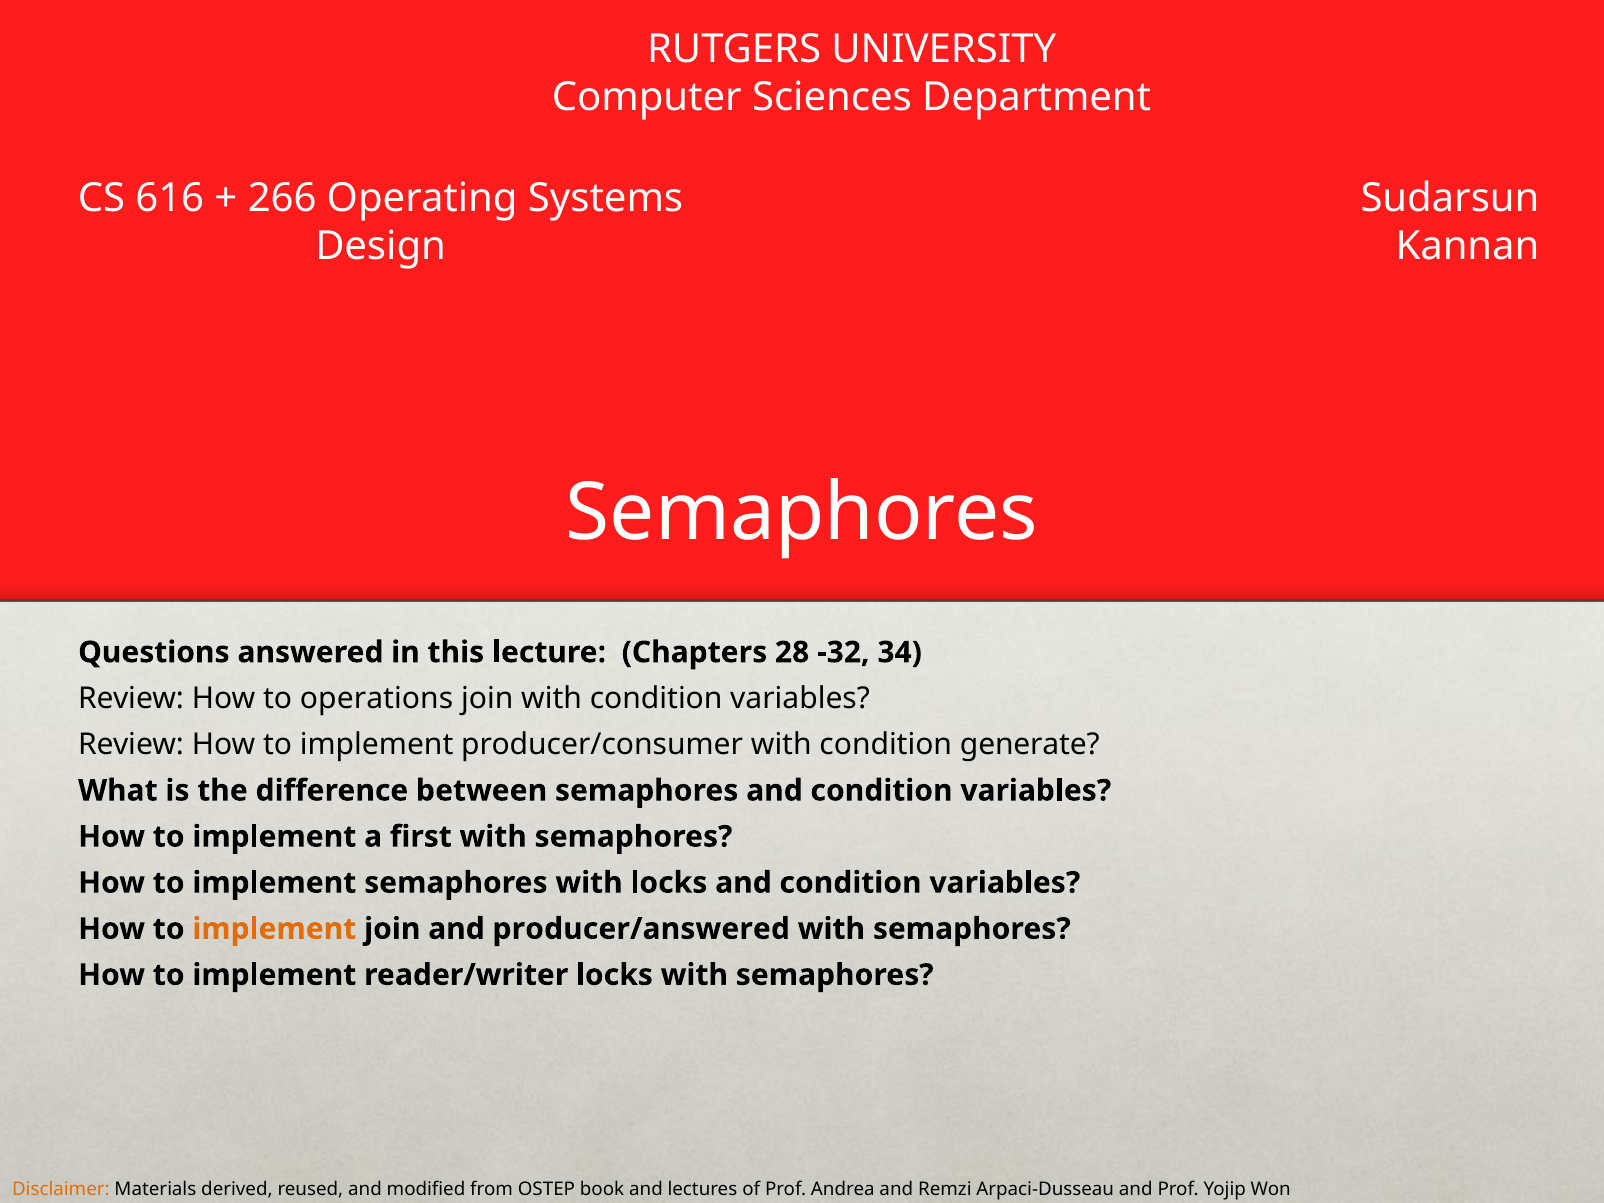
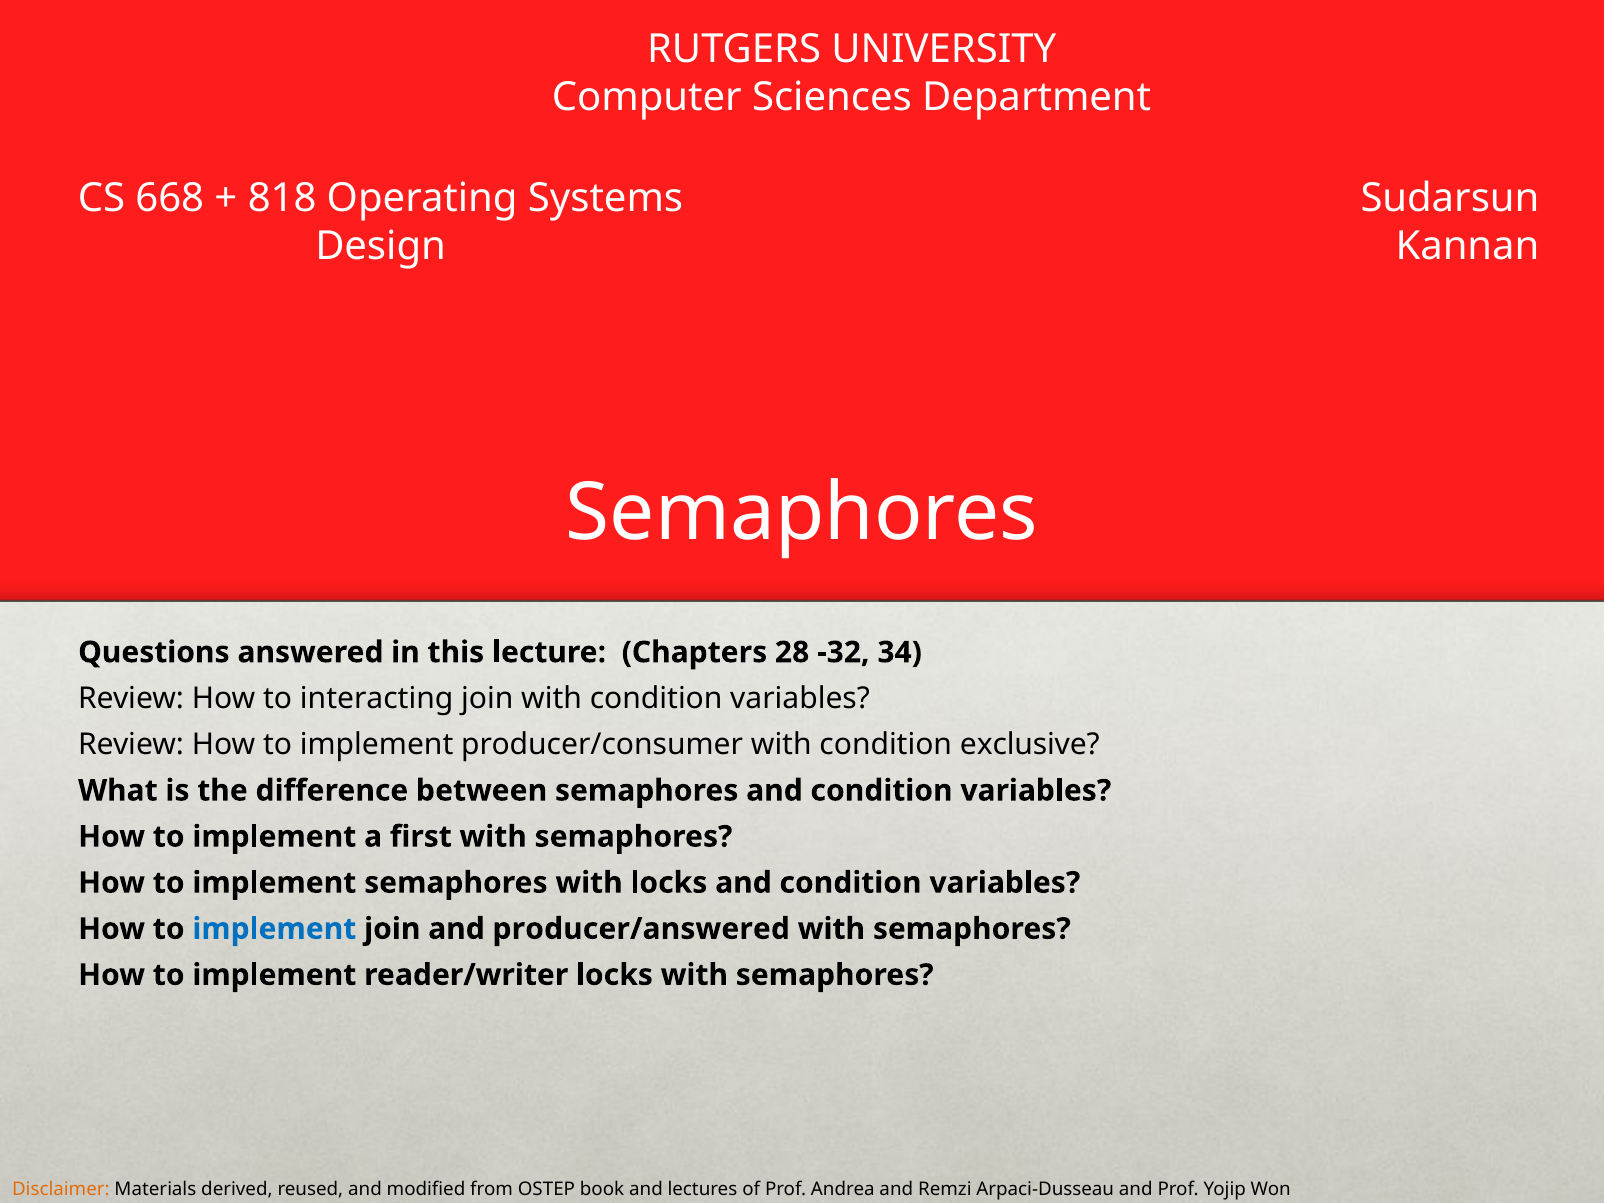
616: 616 -> 668
266: 266 -> 818
operations: operations -> interacting
generate: generate -> exclusive
implement at (274, 929) colour: orange -> blue
